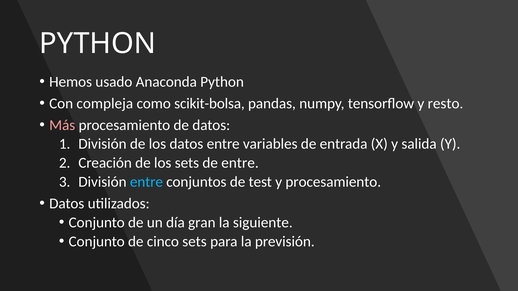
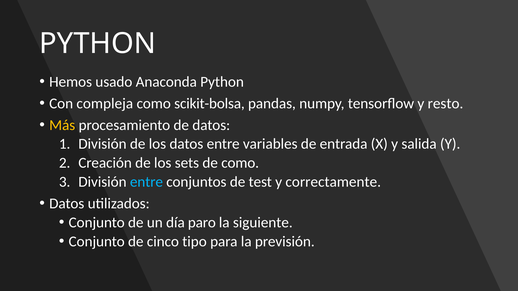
Más colour: pink -> yellow
de entre: entre -> como
y procesamiento: procesamiento -> correctamente
gran: gran -> paro
cinco sets: sets -> tipo
